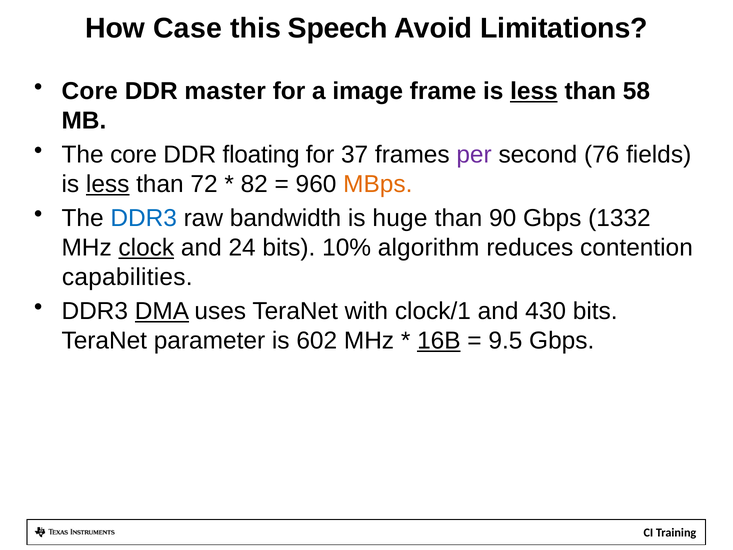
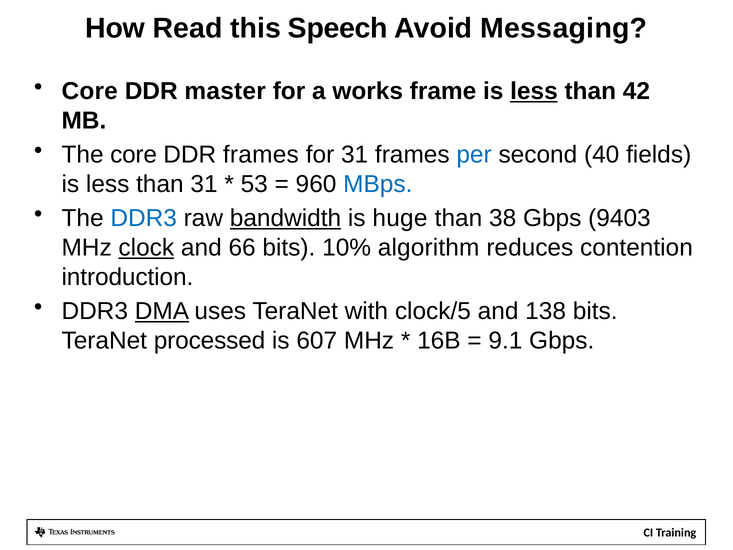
Case: Case -> Read
Limitations: Limitations -> Messaging
image: image -> works
58: 58 -> 42
DDR floating: floating -> frames
for 37: 37 -> 31
per colour: purple -> blue
76: 76 -> 40
less at (108, 184) underline: present -> none
than 72: 72 -> 31
82: 82 -> 53
MBps colour: orange -> blue
bandwidth underline: none -> present
90: 90 -> 38
1332: 1332 -> 9403
24: 24 -> 66
capabilities: capabilities -> introduction
clock/1: clock/1 -> clock/5
430: 430 -> 138
parameter: parameter -> processed
602: 602 -> 607
16B underline: present -> none
9.5: 9.5 -> 9.1
